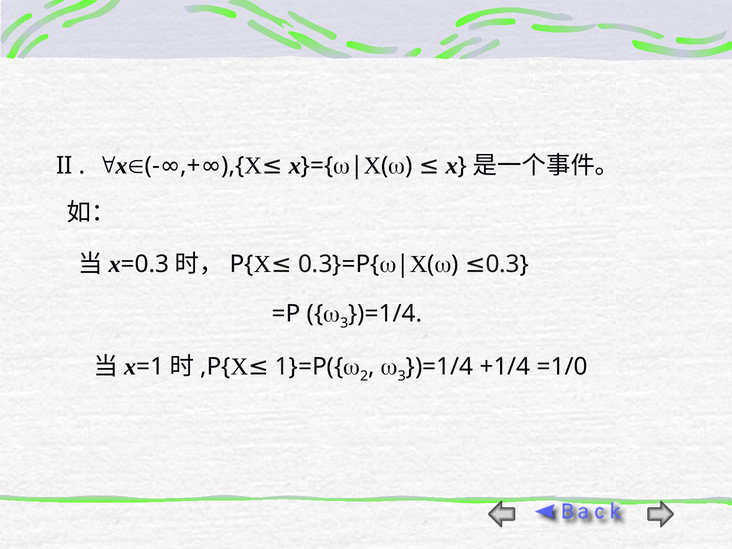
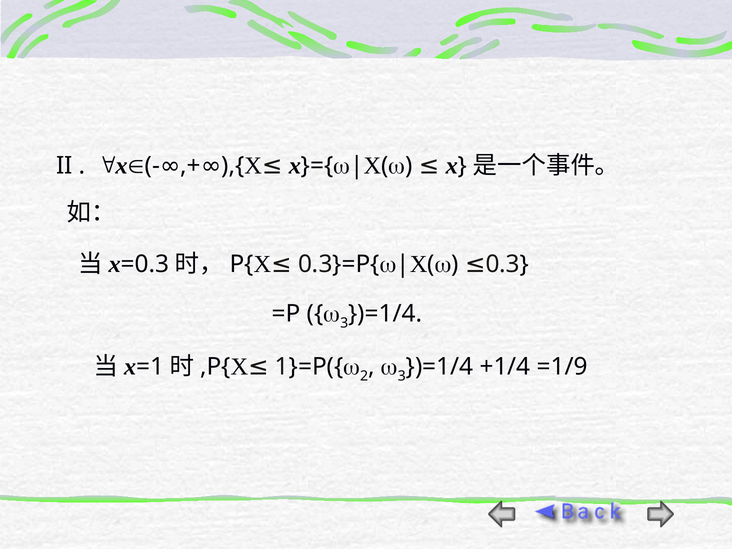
=1/0: =1/0 -> =1/9
